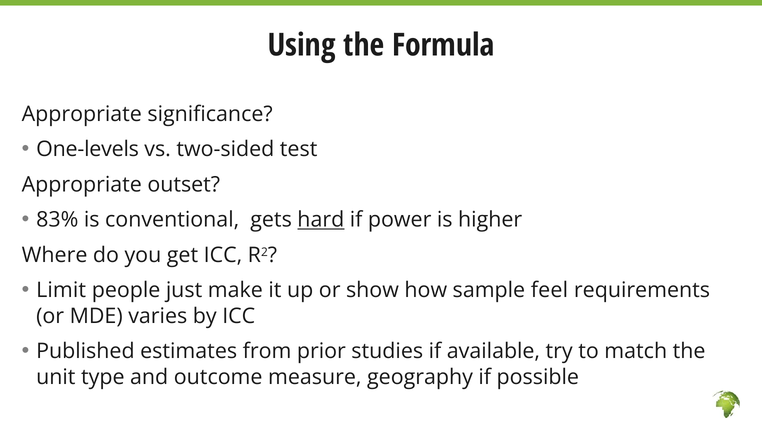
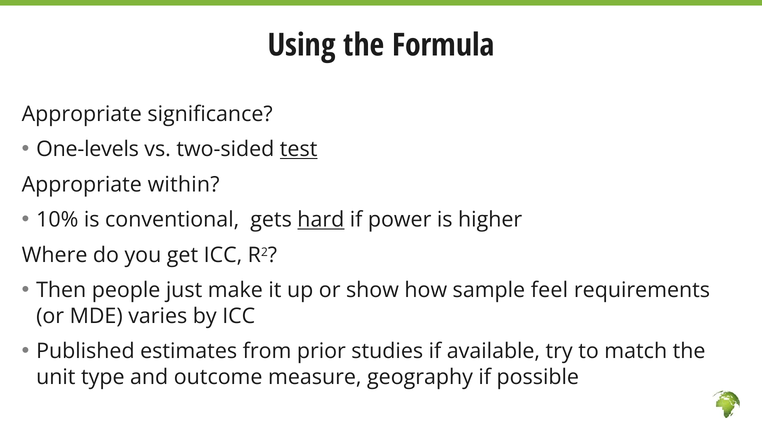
test underline: none -> present
outset: outset -> within
83%: 83% -> 10%
Limit: Limit -> Then
